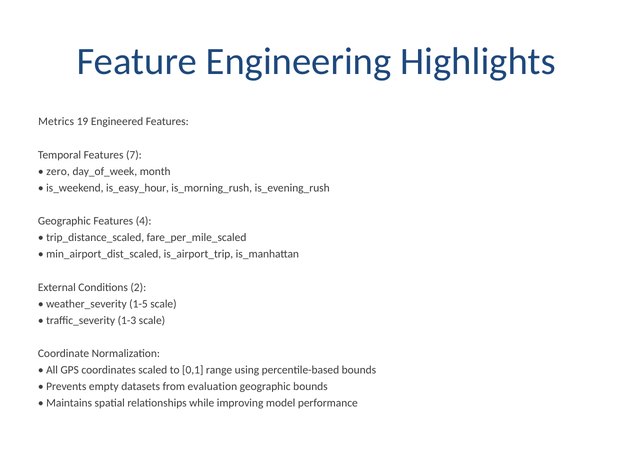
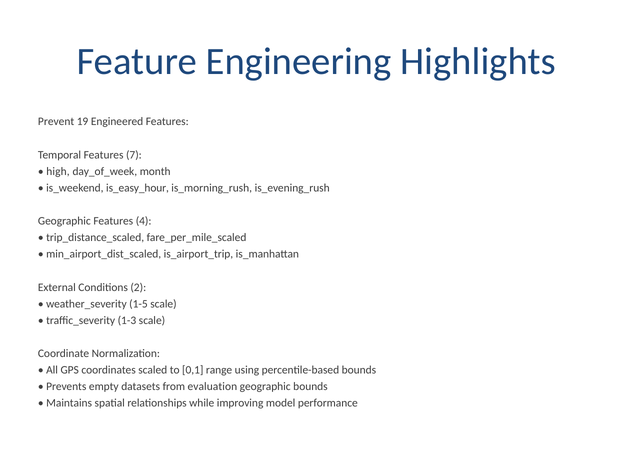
Metrics: Metrics -> Prevent
zero: zero -> high
